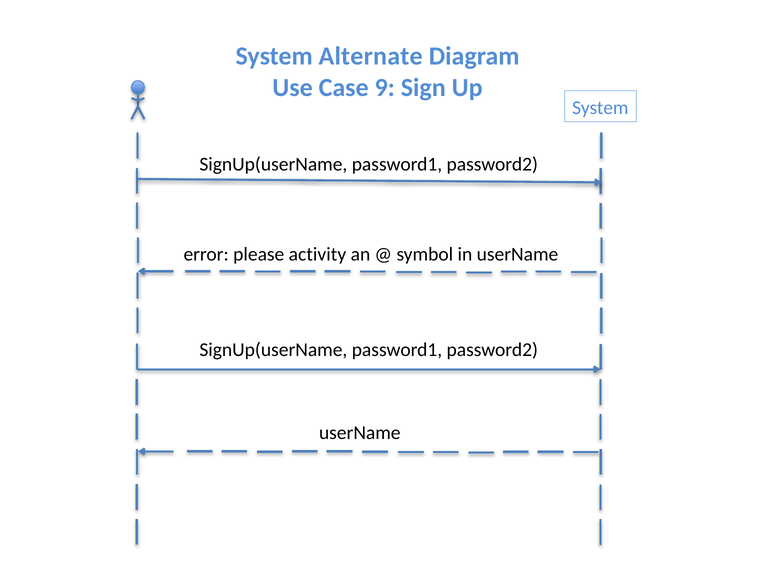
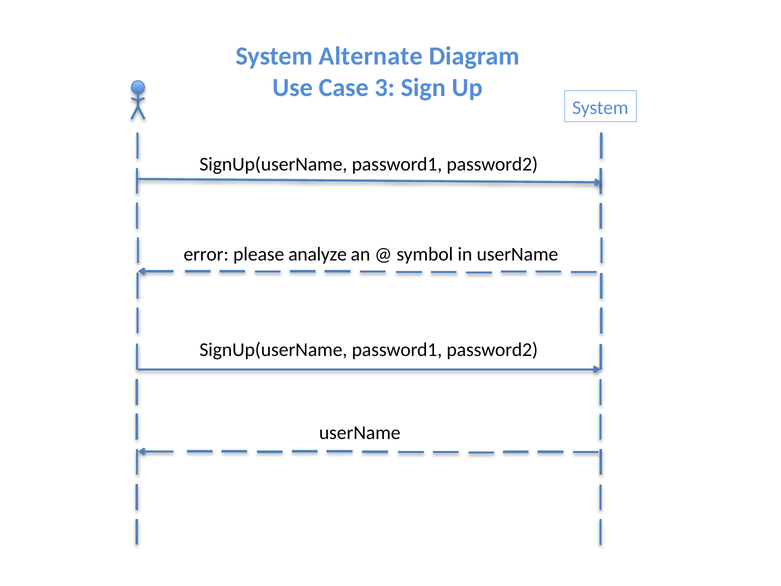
9: 9 -> 3
activity: activity -> analyze
